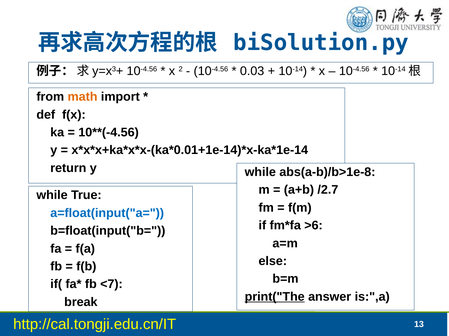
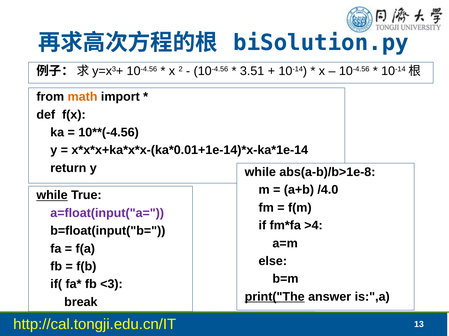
0.03: 0.03 -> 3.51
/2.7: /2.7 -> /4.0
while at (52, 196) underline: none -> present
a=float(input("a= colour: blue -> purple
>6: >6 -> >4
<7: <7 -> <3
